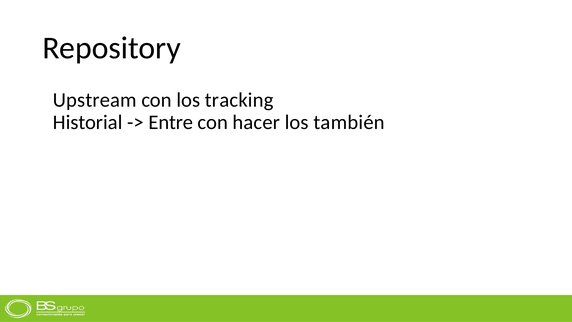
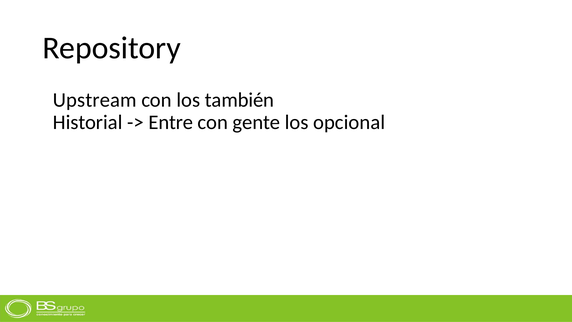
tracking: tracking -> también
hacer: hacer -> gente
también: también -> opcional
